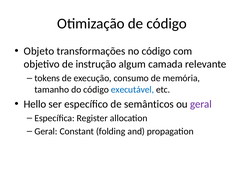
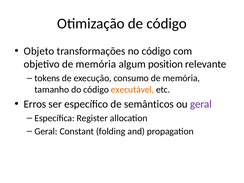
objetivo de instrução: instrução -> memória
camada: camada -> position
executável colour: blue -> orange
Hello: Hello -> Erros
